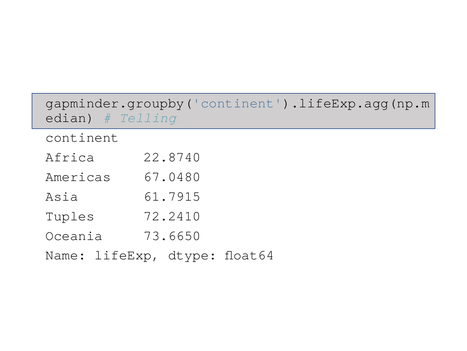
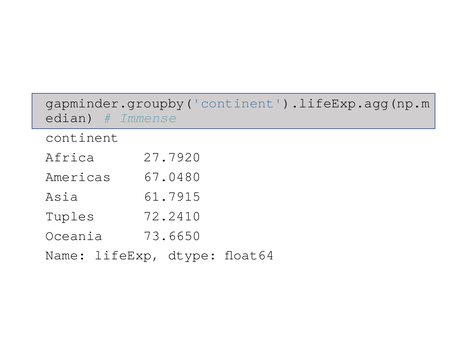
Telling: Telling -> Immense
22.8740: 22.8740 -> 27.7920
